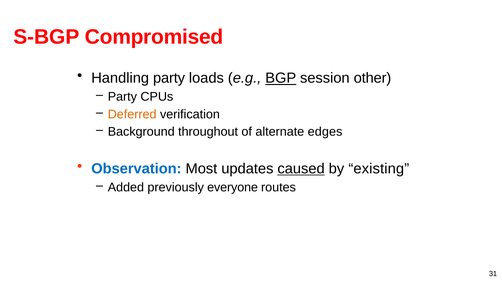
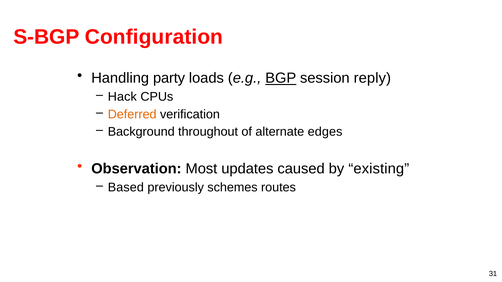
Compromised: Compromised -> Configuration
other: other -> reply
Party at (122, 97): Party -> Hack
Observation colour: blue -> black
caused underline: present -> none
Added: Added -> Based
everyone: everyone -> schemes
